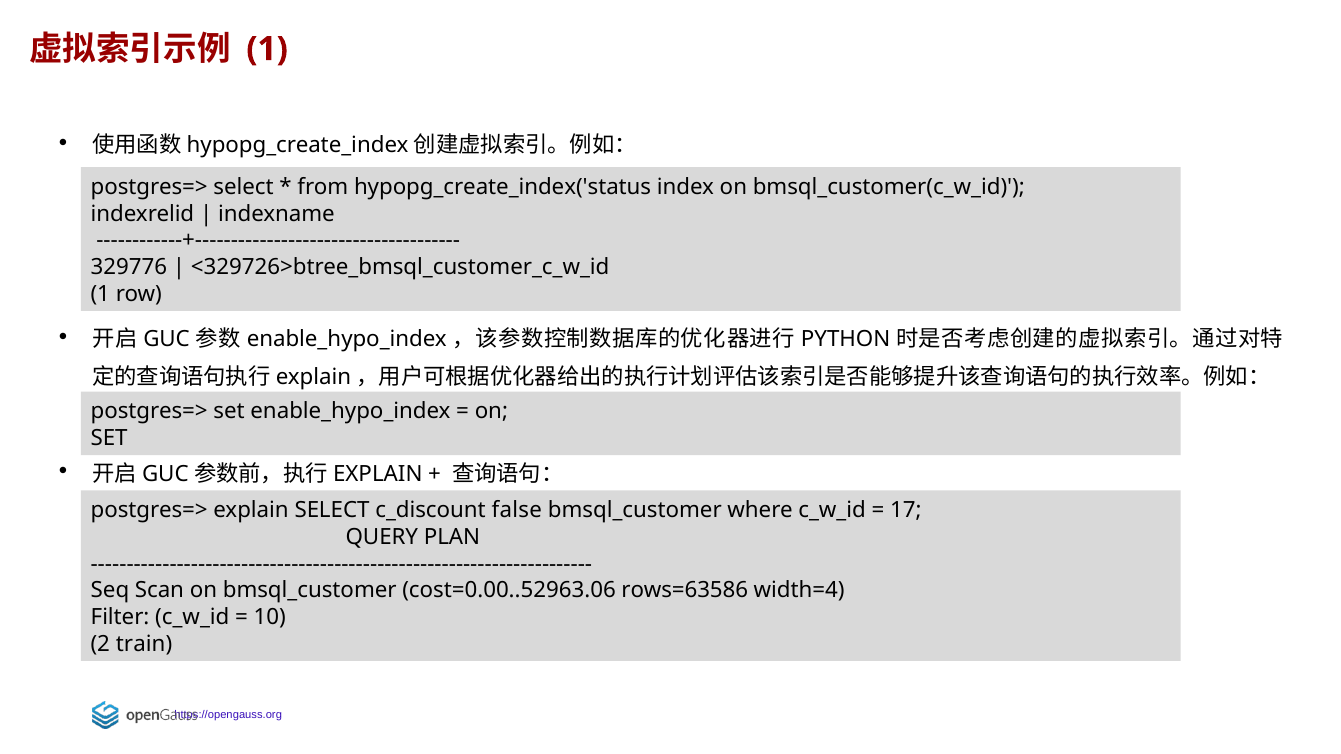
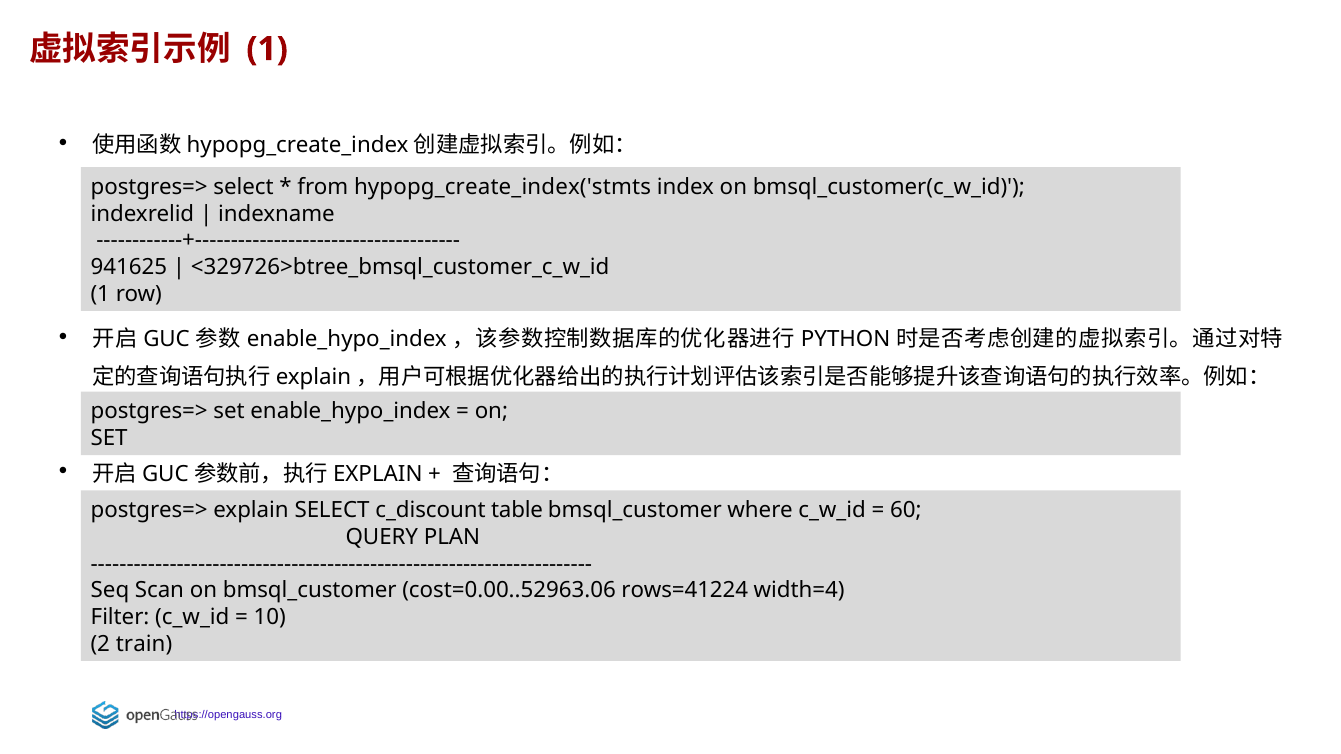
hypopg_create_index('status: hypopg_create_index('status -> hypopg_create_index('stmts
329776: 329776 -> 941625
false: false -> table
17: 17 -> 60
rows=63586: rows=63586 -> rows=41224
